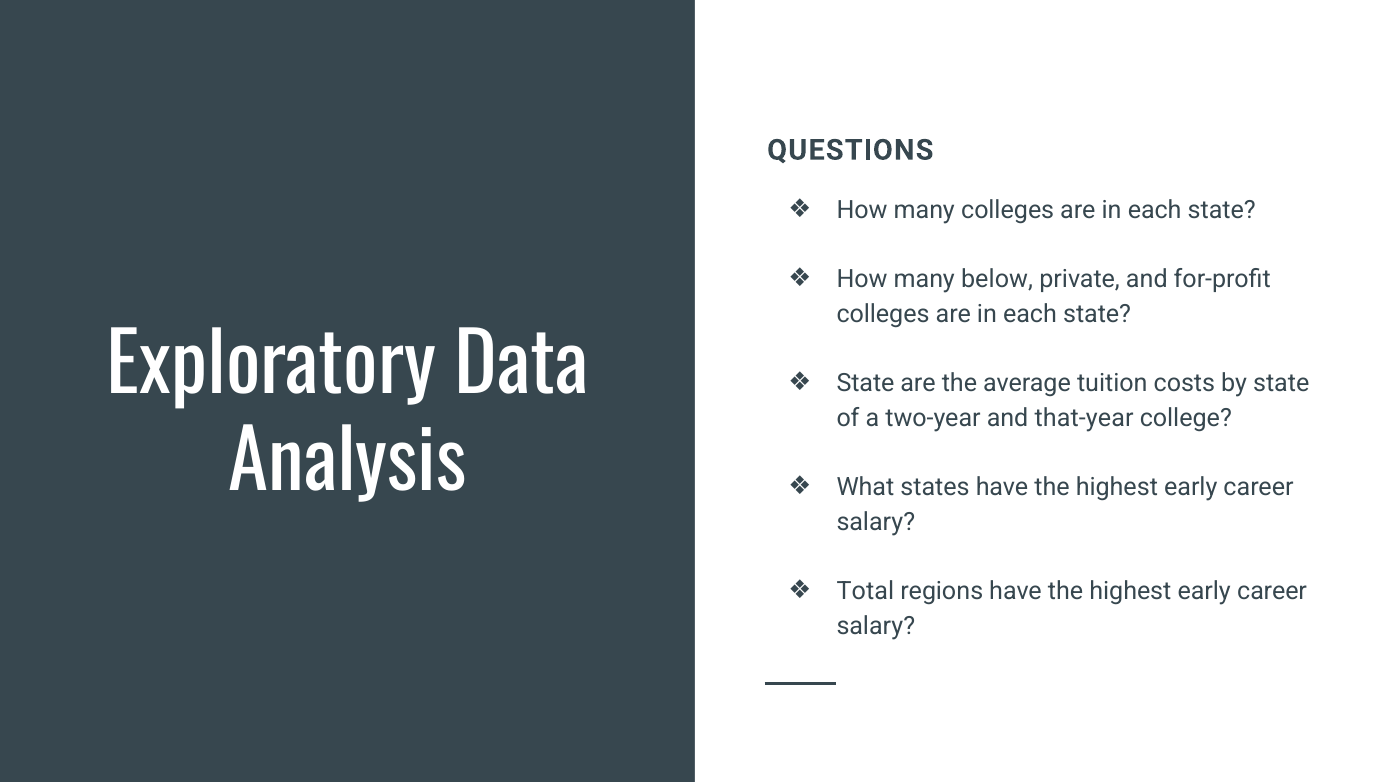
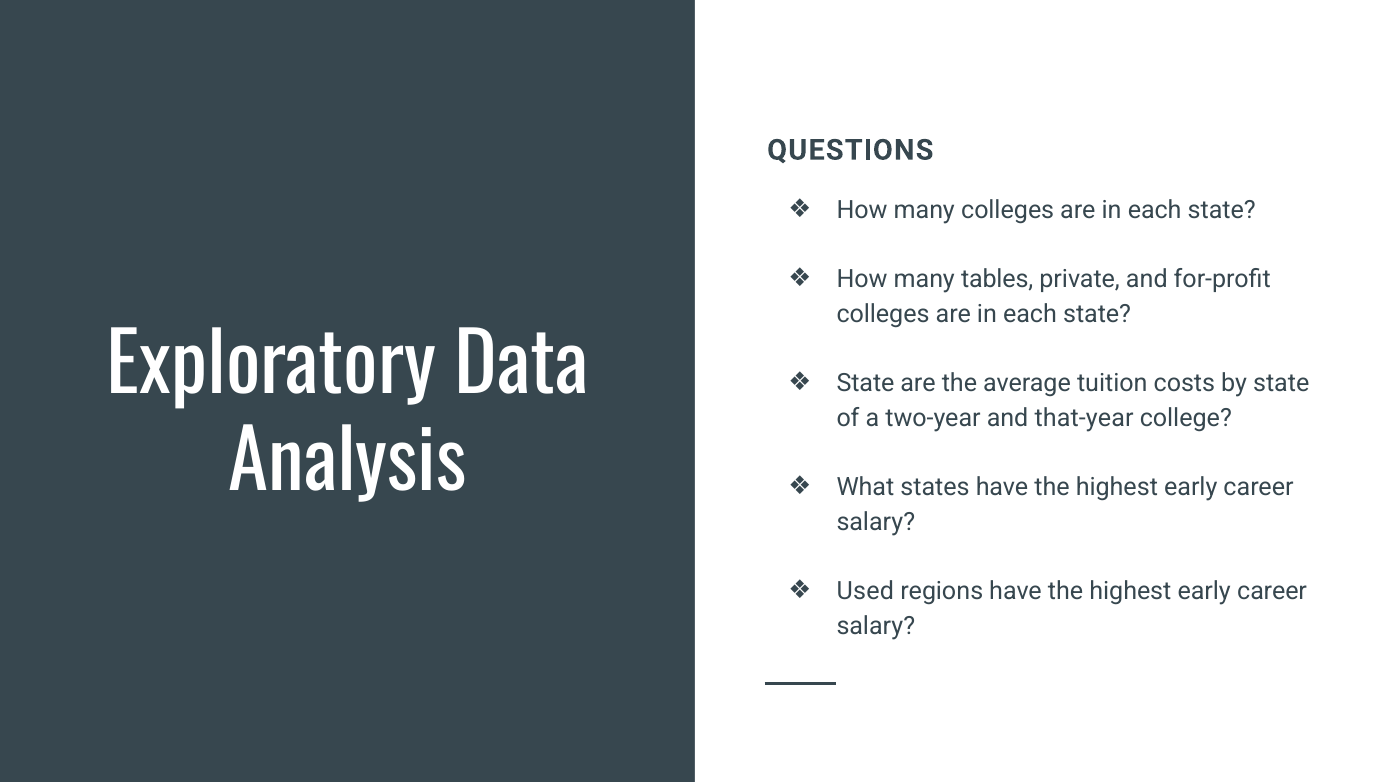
below: below -> tables
Total: Total -> Used
